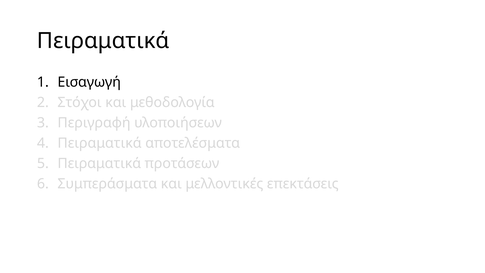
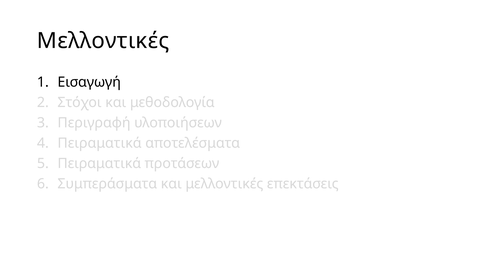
Πειραματικά at (103, 41): Πειραματικά -> Μελλοντικές
